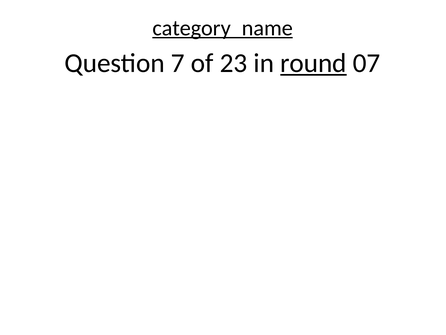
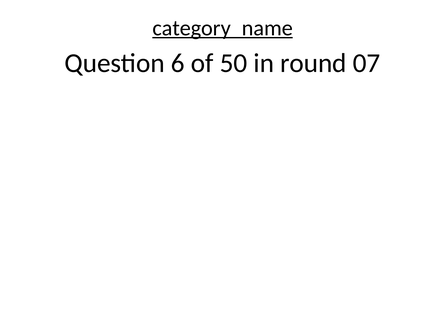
7: 7 -> 6
23: 23 -> 50
round underline: present -> none
